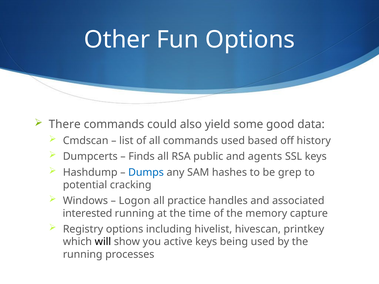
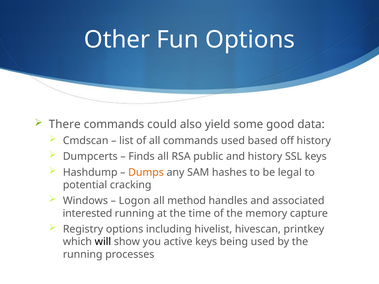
and agents: agents -> history
Dumps colour: blue -> orange
grep: grep -> legal
practice: practice -> method
